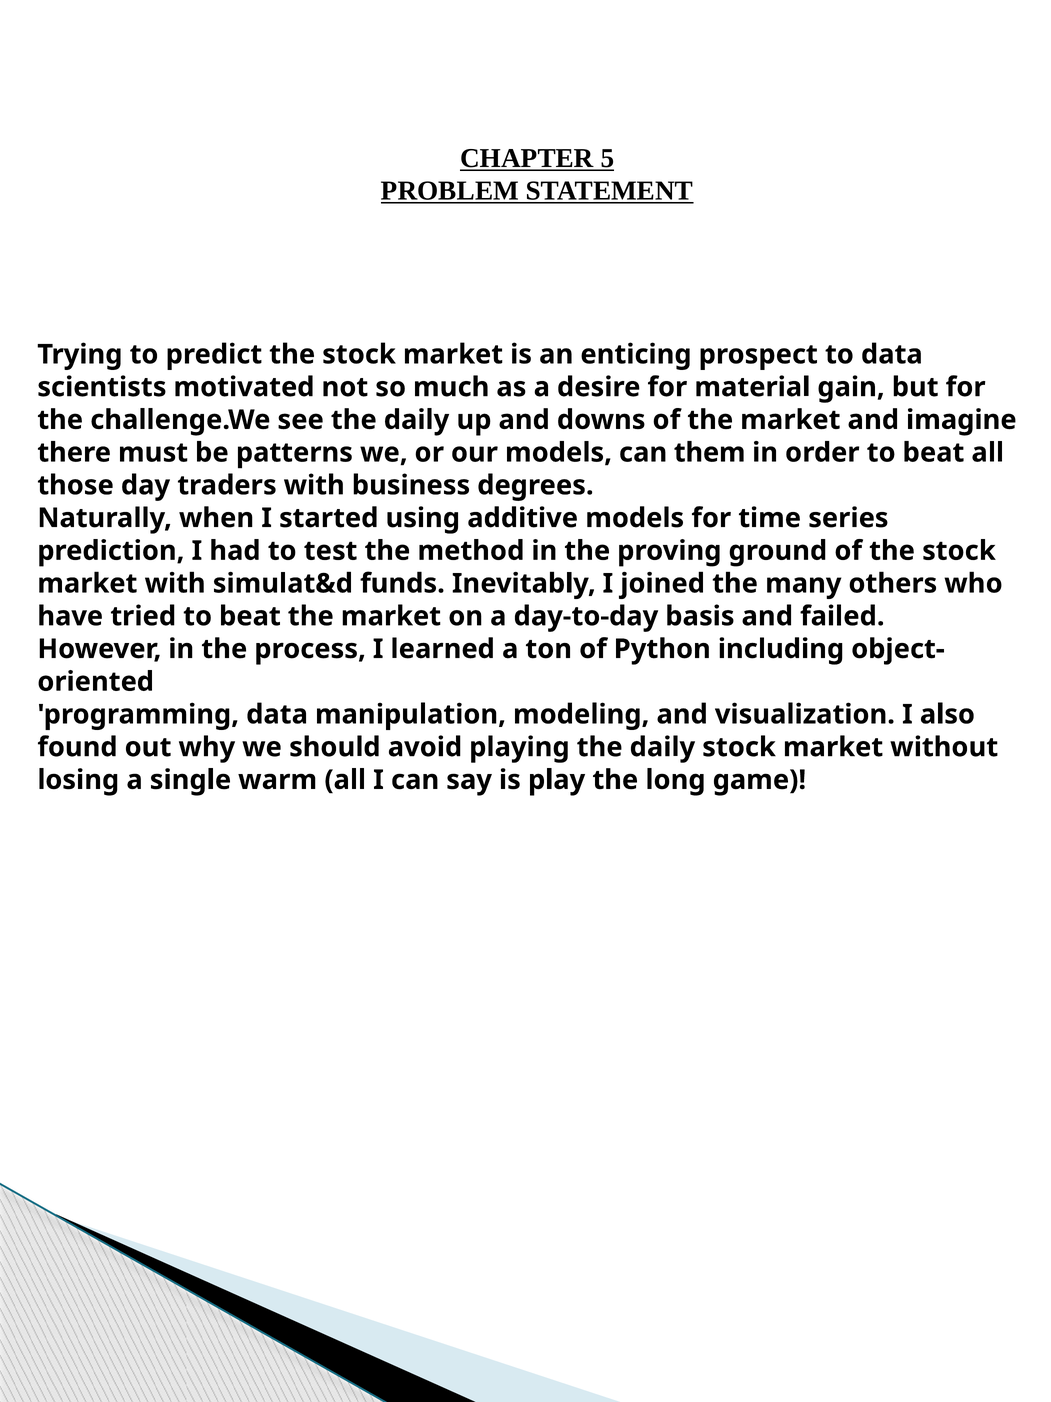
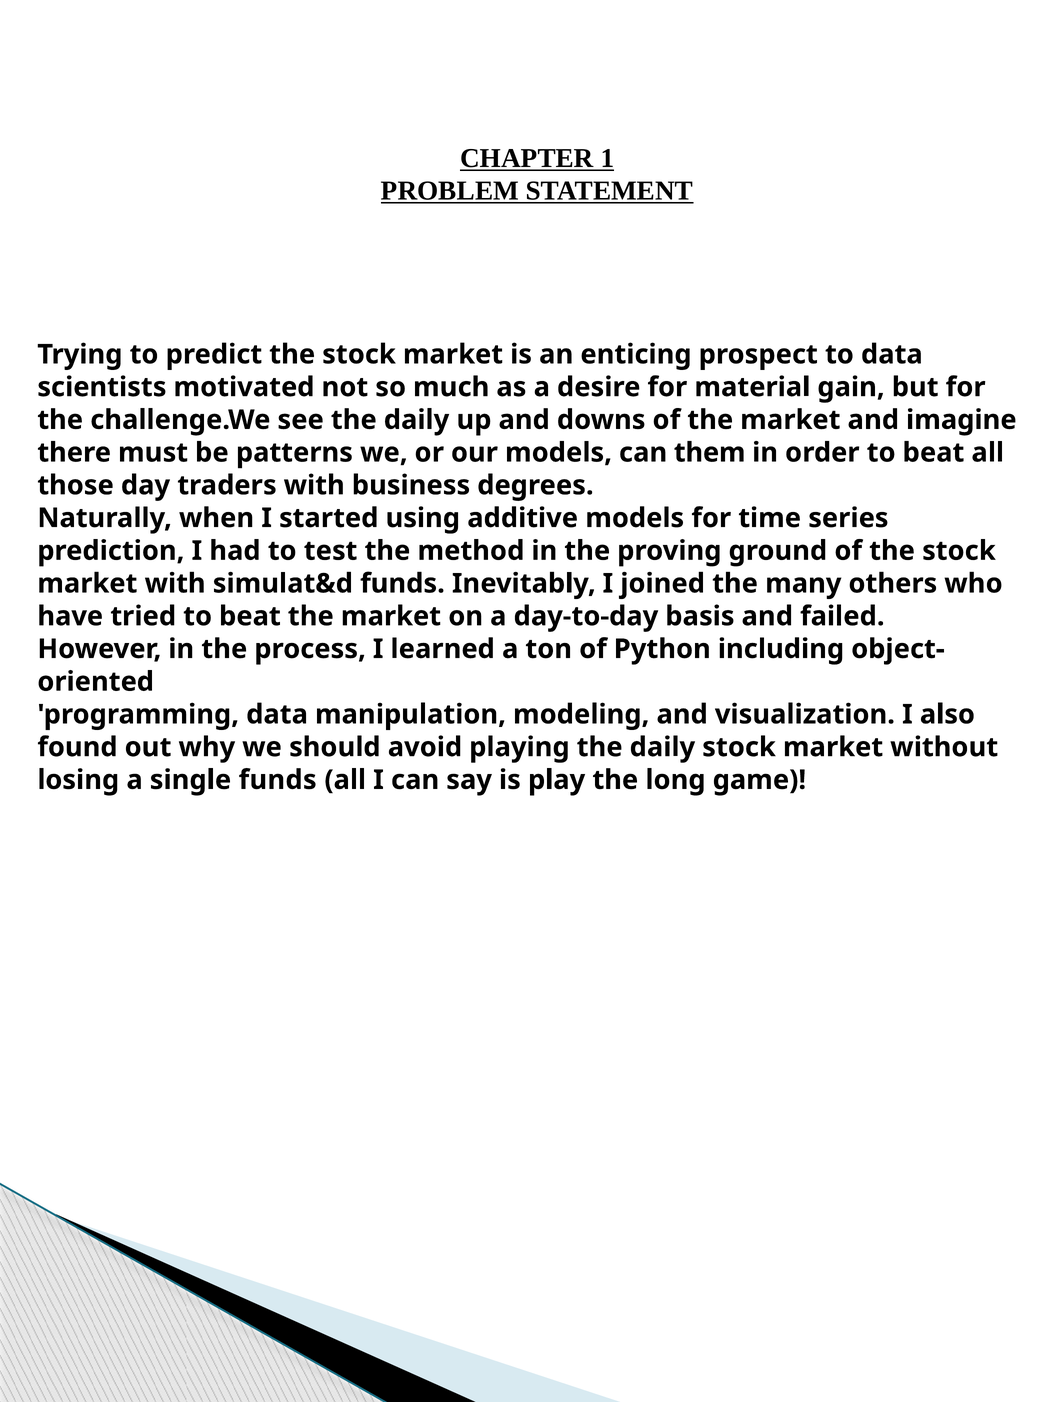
5: 5 -> 1
single warm: warm -> funds
